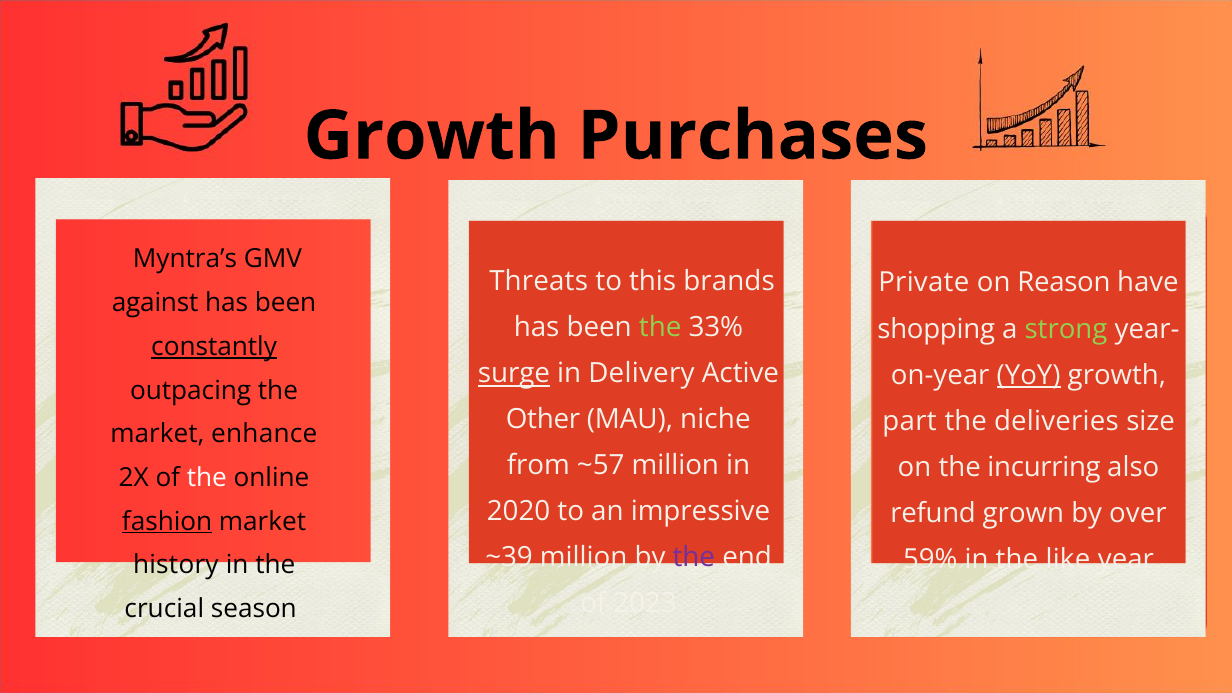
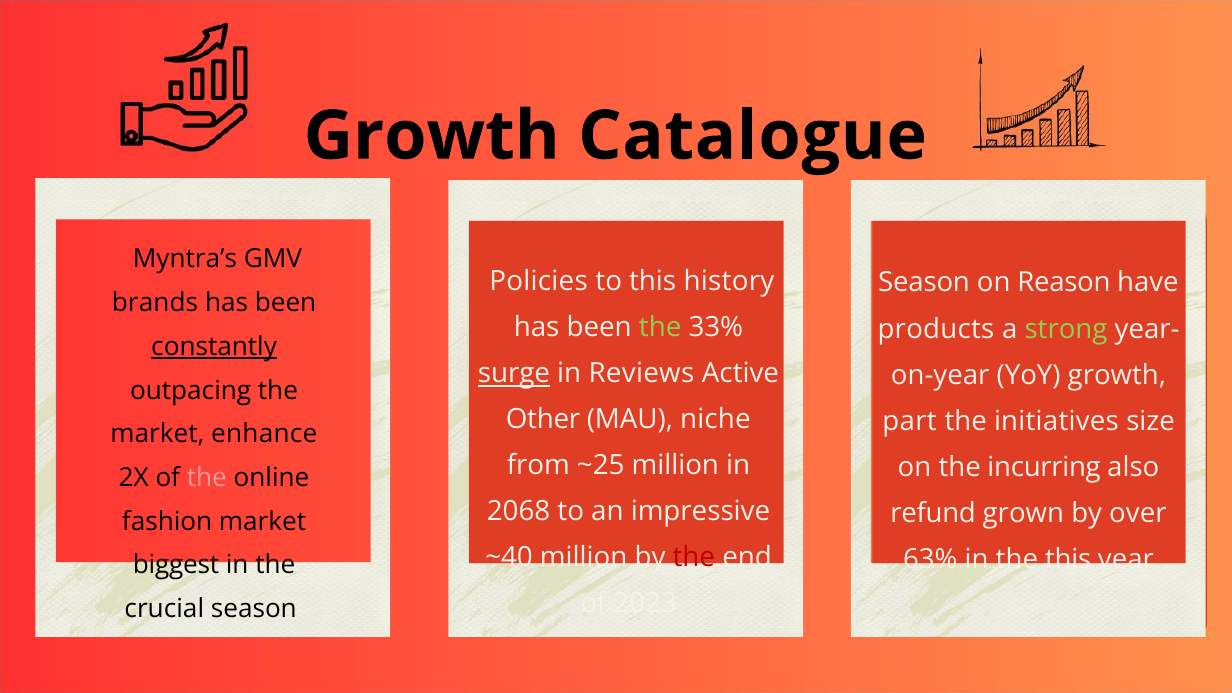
Purchases: Purchases -> Catalogue
Threats: Threats -> Policies
brands: brands -> history
Private at (924, 283): Private -> Season
against: against -> brands
shopping: shopping -> products
Delivery: Delivery -> Reviews
YoY underline: present -> none
deliveries: deliveries -> initiatives
~57: ~57 -> ~25
the at (207, 478) colour: white -> pink
2020: 2020 -> 2068
fashion underline: present -> none
~39: ~39 -> ~40
the at (694, 558) colour: purple -> red
59%: 59% -> 63%
the like: like -> this
history: history -> biggest
